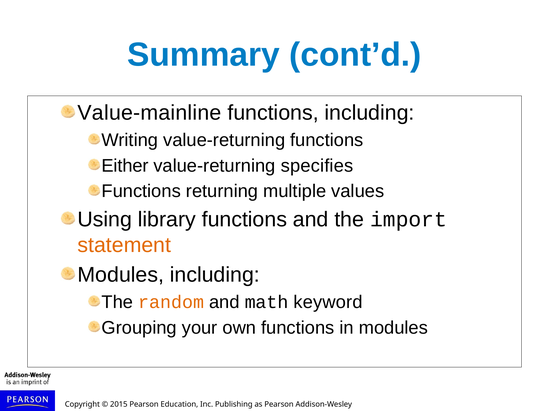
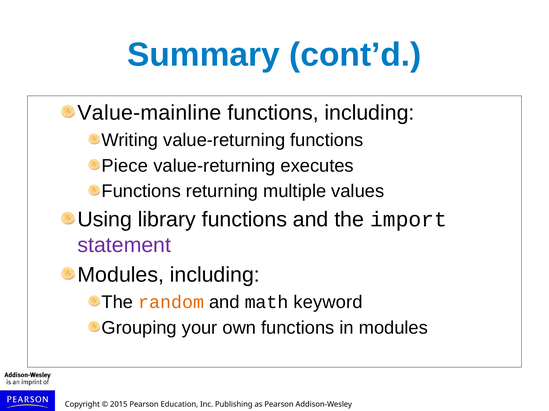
Either: Either -> Piece
specifies: specifies -> executes
statement colour: orange -> purple
